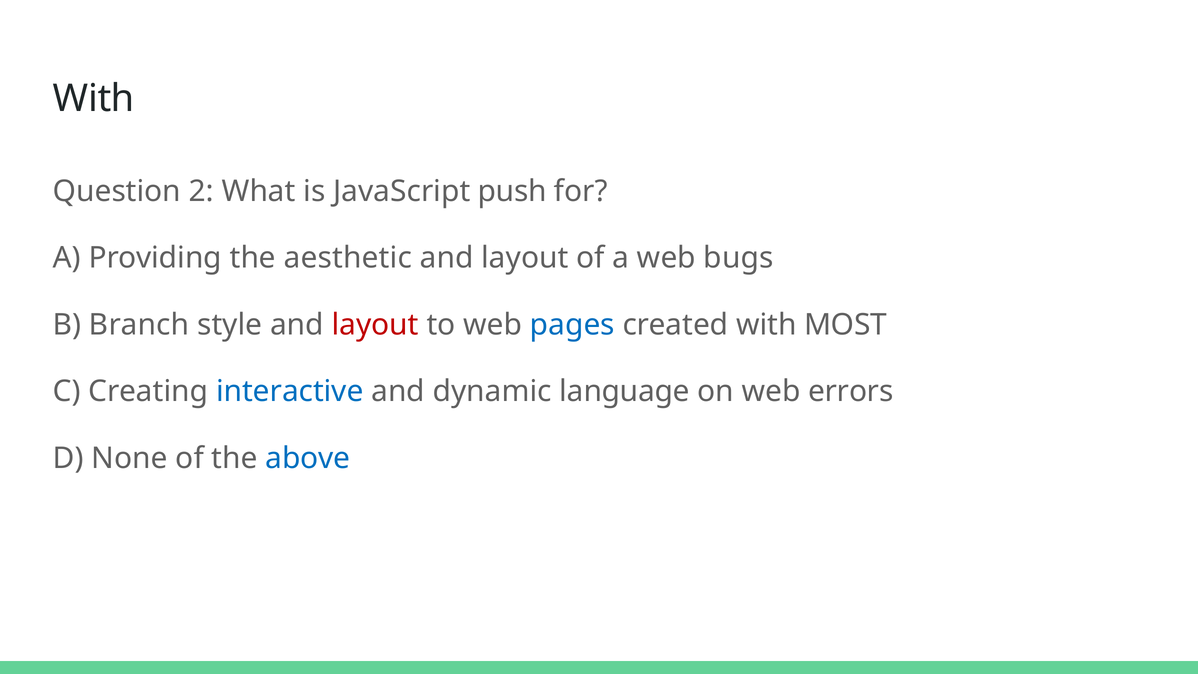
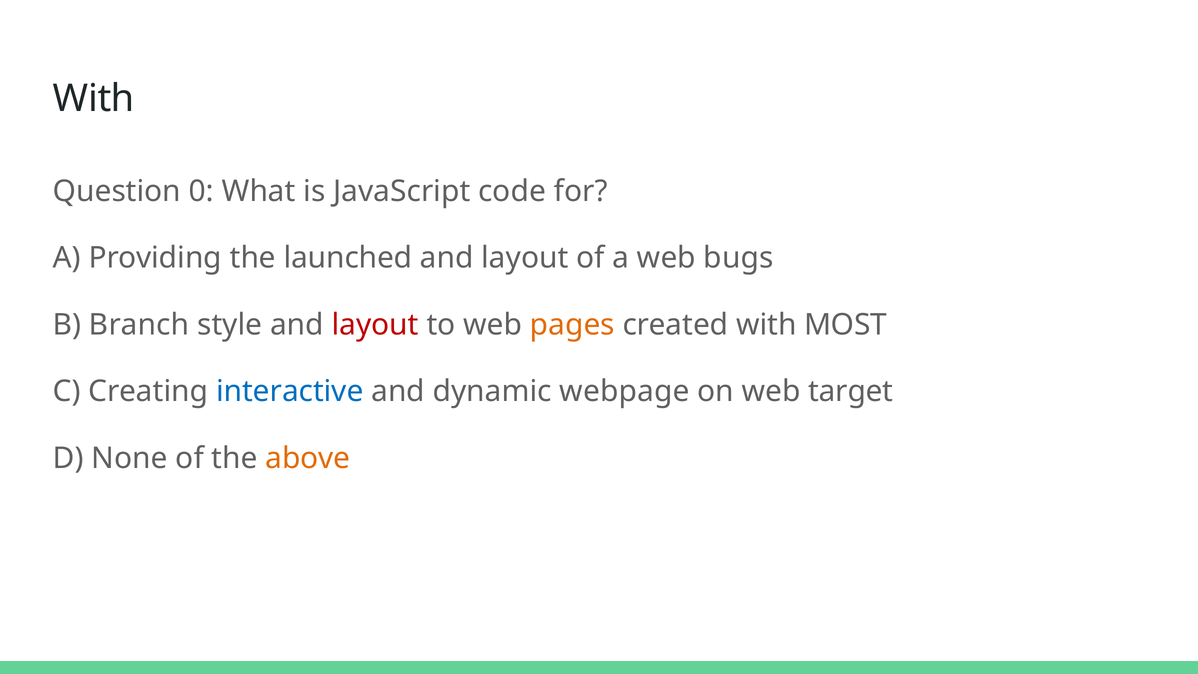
2: 2 -> 0
push: push -> code
aesthetic: aesthetic -> launched
pages colour: blue -> orange
language: language -> webpage
errors: errors -> target
above colour: blue -> orange
